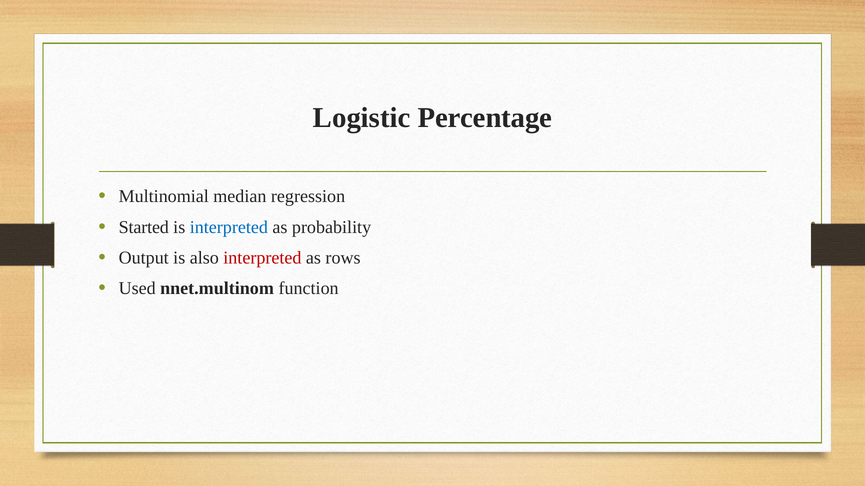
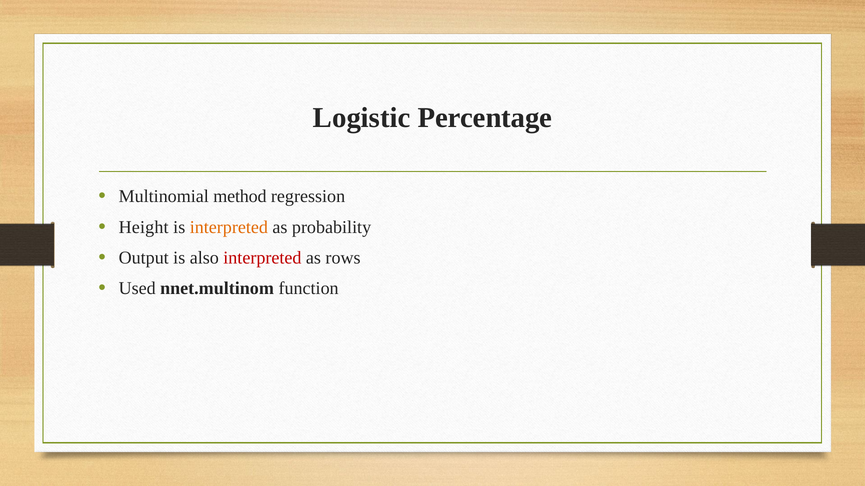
median: median -> method
Started: Started -> Height
interpreted at (229, 227) colour: blue -> orange
